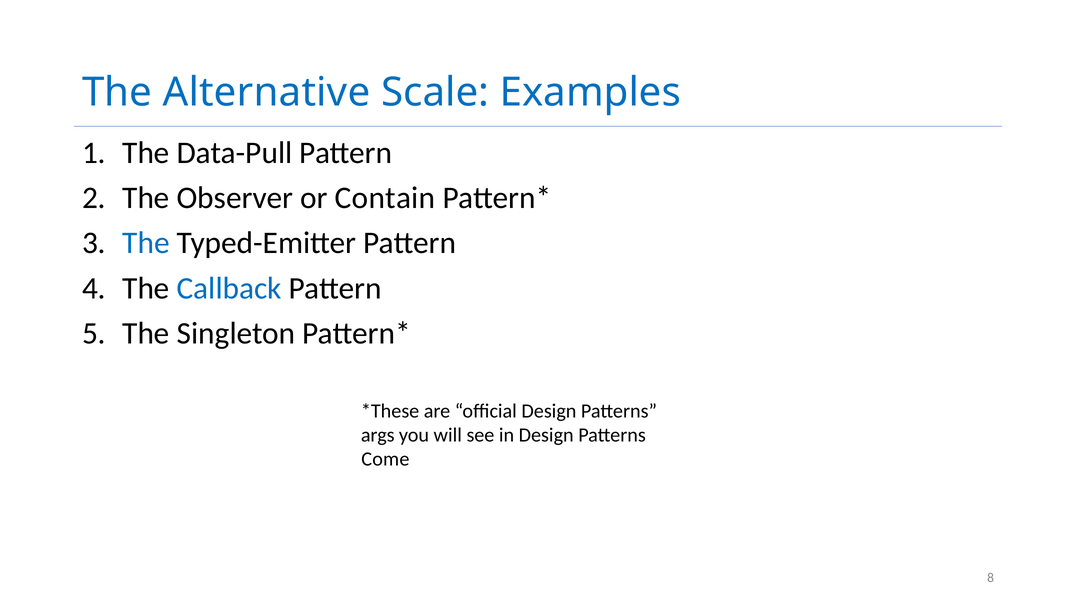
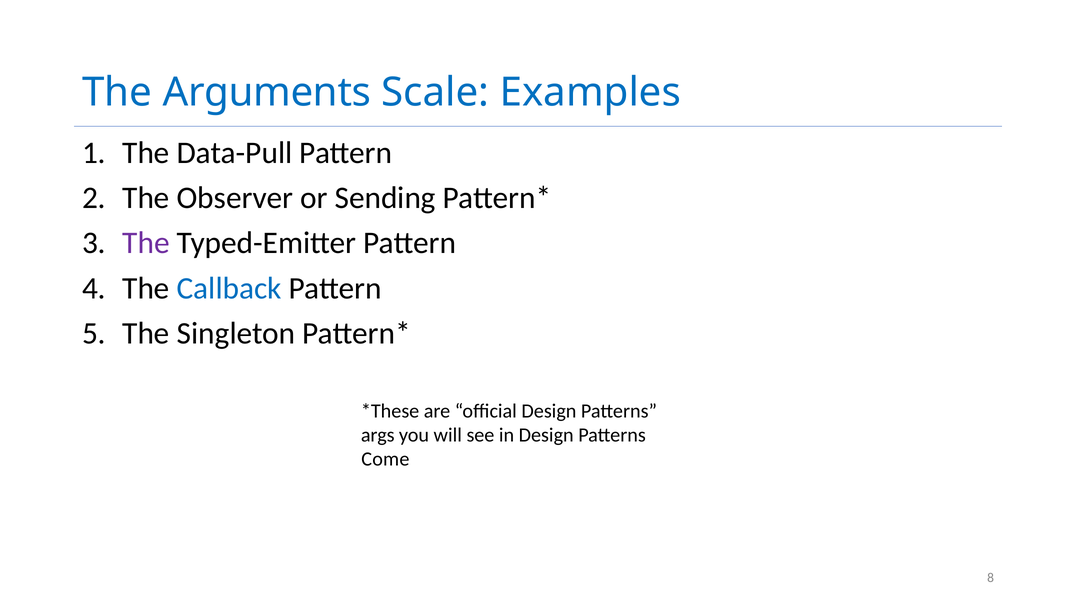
Alternative: Alternative -> Arguments
Contain: Contain -> Sending
The at (146, 243) colour: blue -> purple
